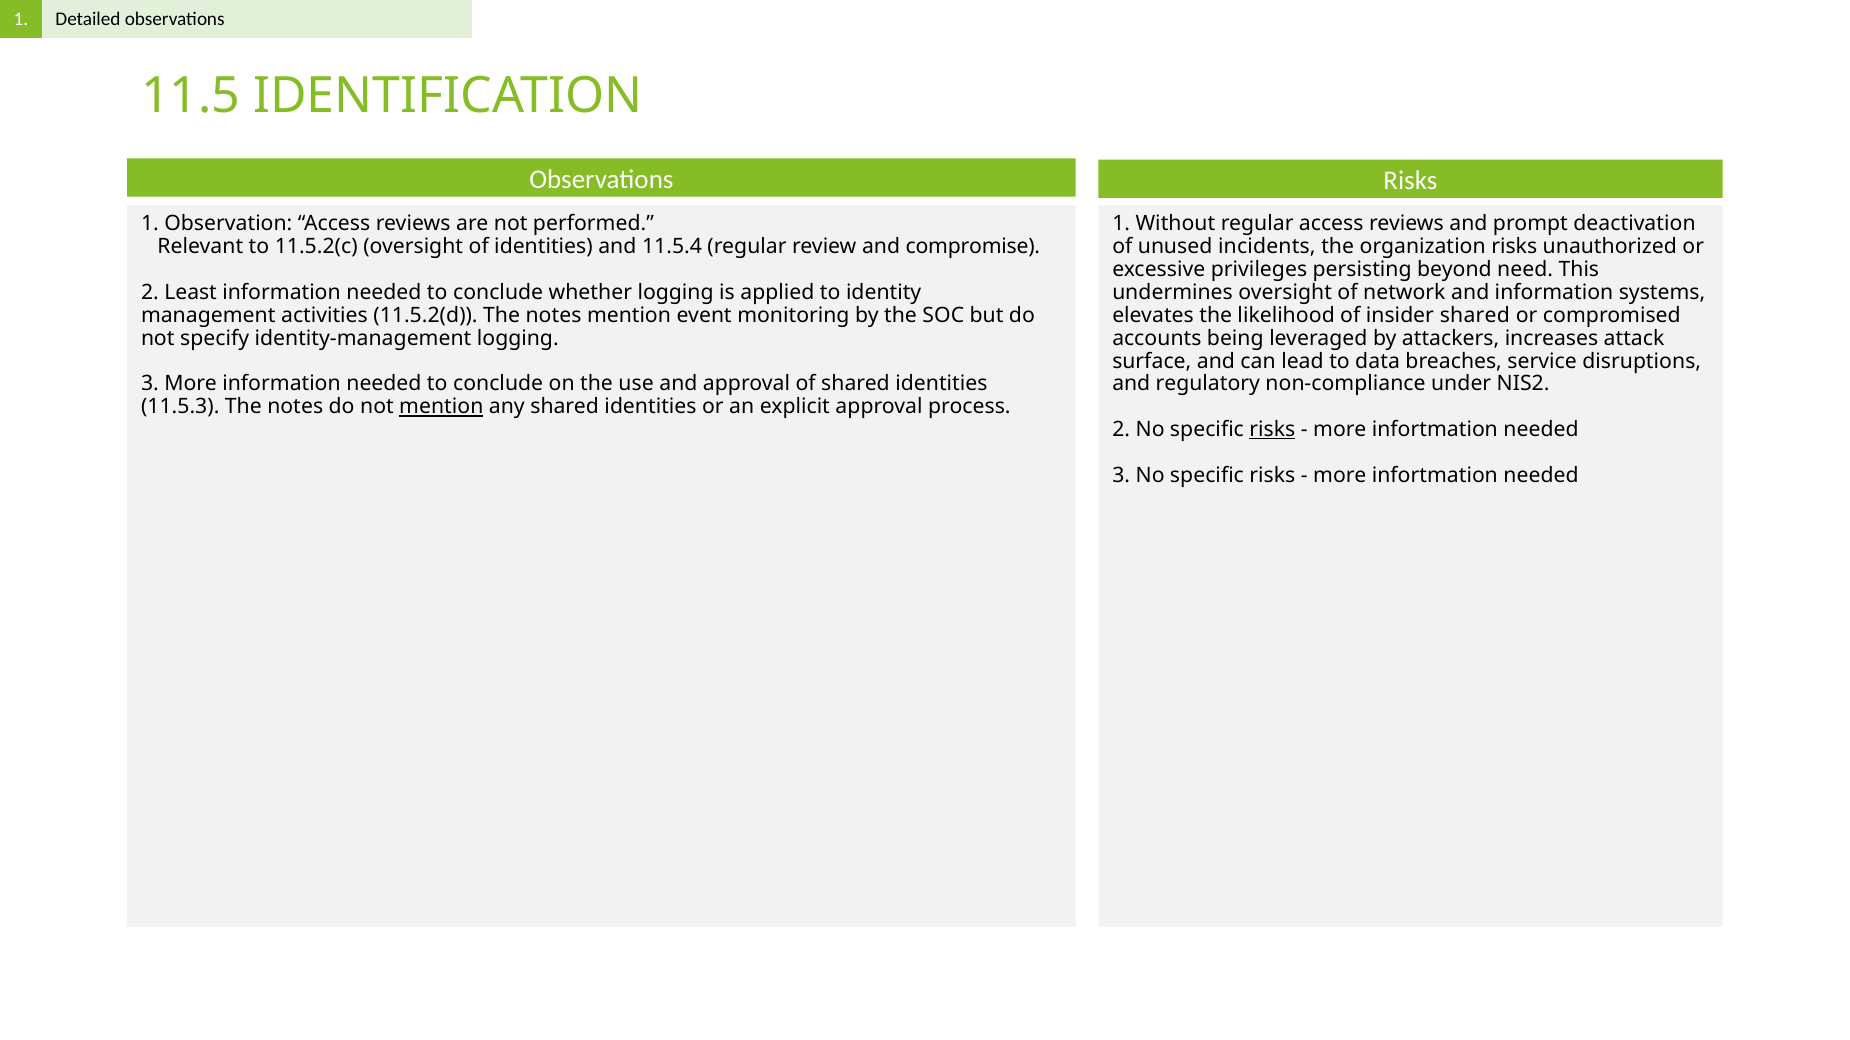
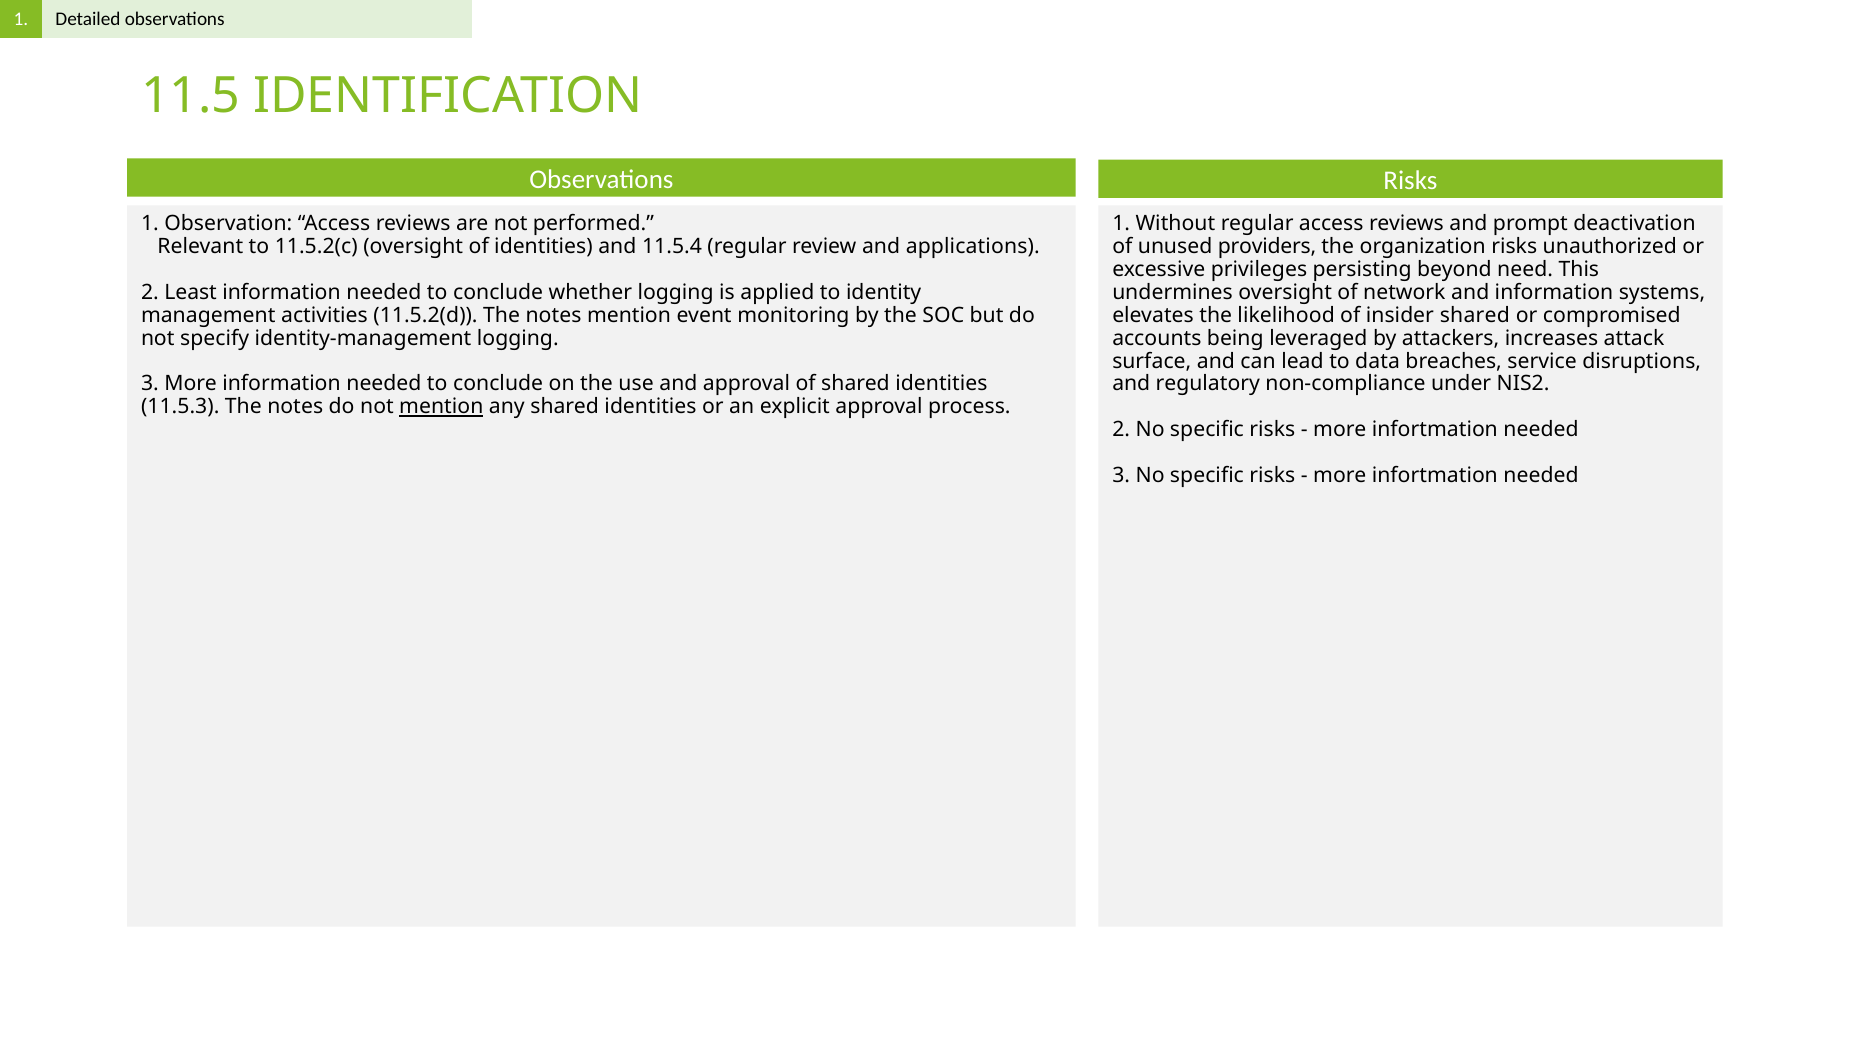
compromise: compromise -> applications
incidents: incidents -> providers
risks at (1272, 430) underline: present -> none
